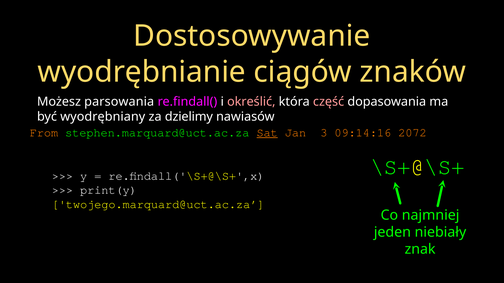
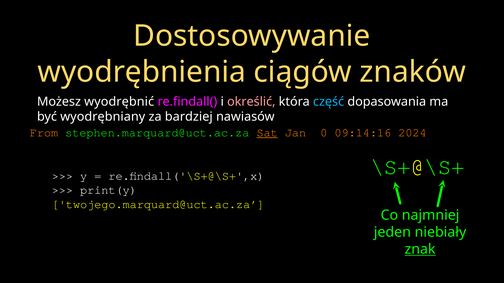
wyodrębnianie: wyodrębnianie -> wyodrębnienia
parsowania: parsowania -> wyodrębnić
część colour: pink -> light blue
dzielimy: dzielimy -> bardziej
3: 3 -> 0
2072: 2072 -> 2024
znak underline: none -> present
